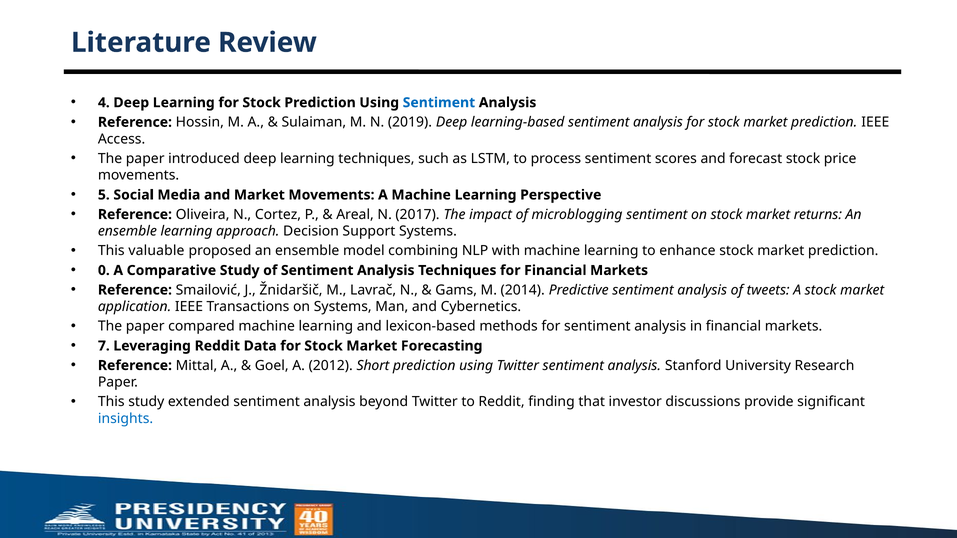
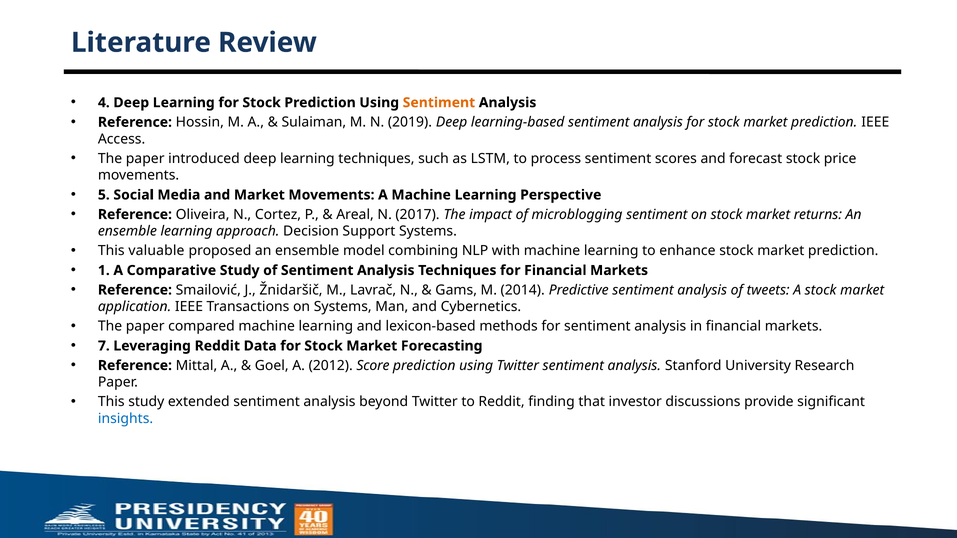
Sentiment at (439, 103) colour: blue -> orange
0: 0 -> 1
Short: Short -> Score
